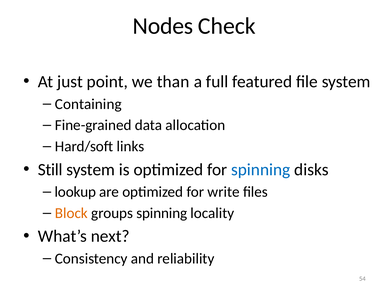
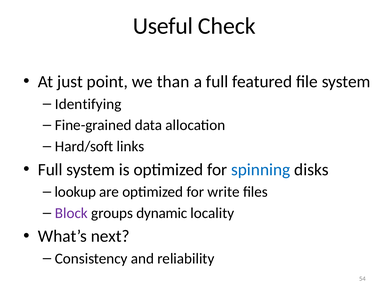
Nodes: Nodes -> Useful
Containing: Containing -> Identifying
Still at (50, 169): Still -> Full
Block colour: orange -> purple
groups spinning: spinning -> dynamic
